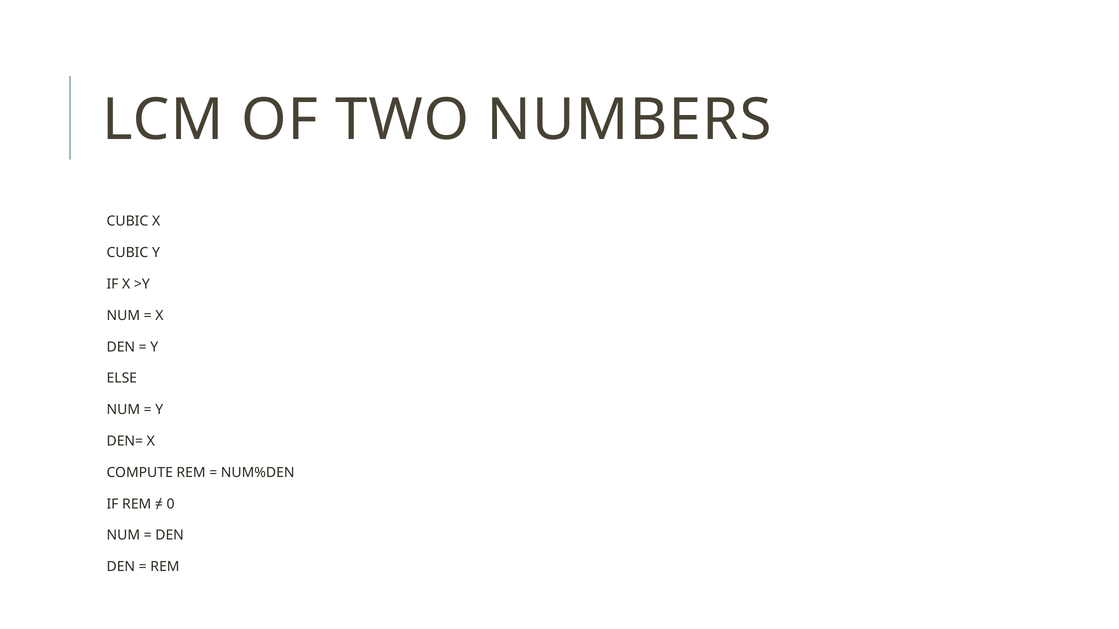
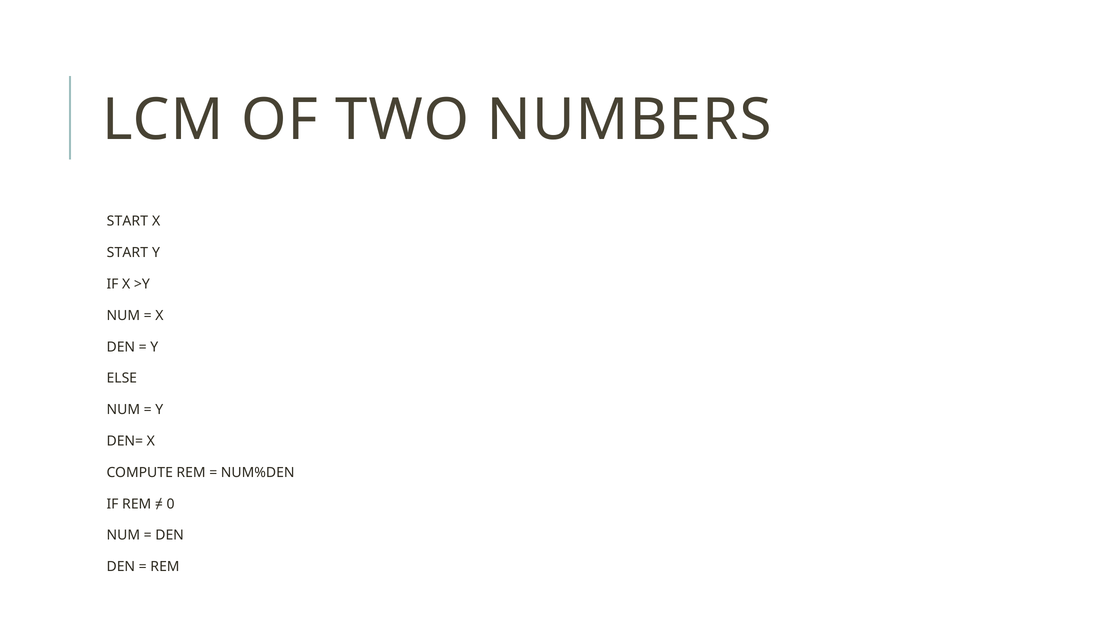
CUBIC at (127, 221): CUBIC -> START
CUBIC at (127, 253): CUBIC -> START
